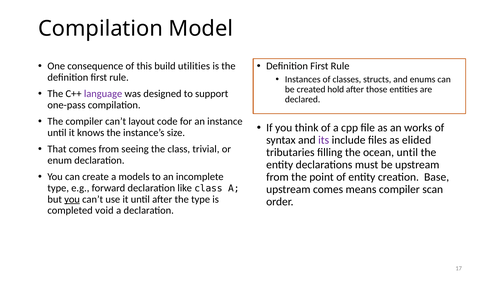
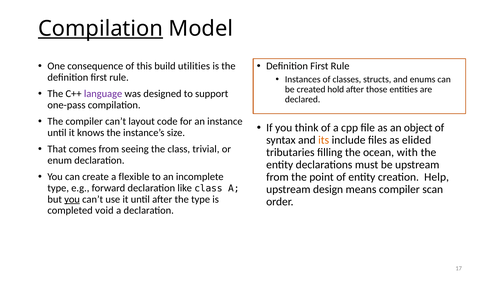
Compilation at (101, 29) underline: none -> present
works: works -> object
its colour: purple -> orange
ocean until: until -> with
models: models -> flexible
Base: Base -> Help
upstream comes: comes -> design
